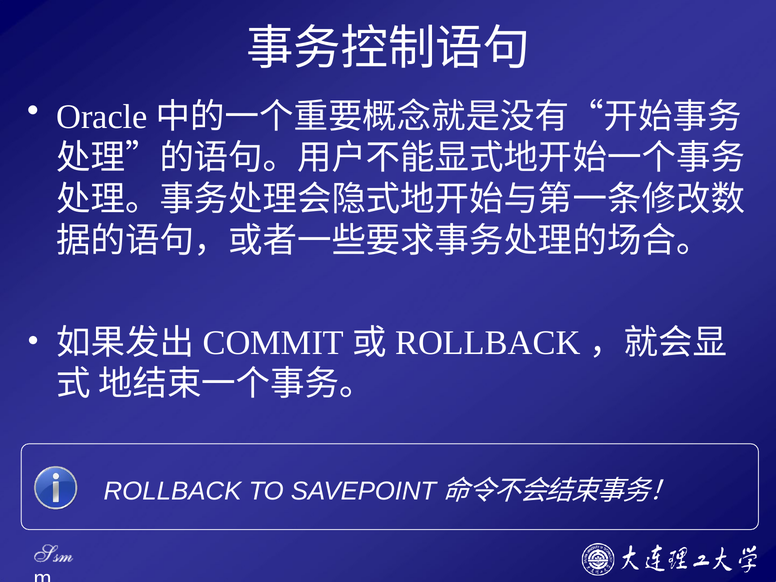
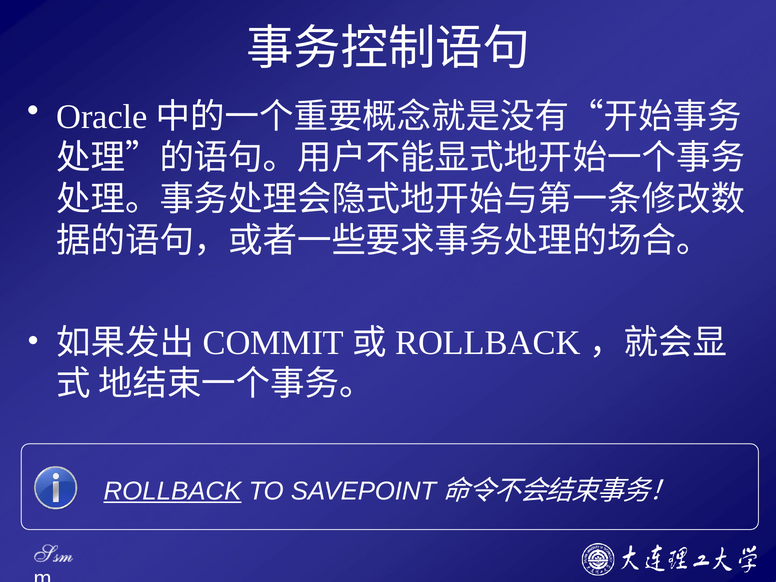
ROLLBACK at (172, 491) underline: none -> present
